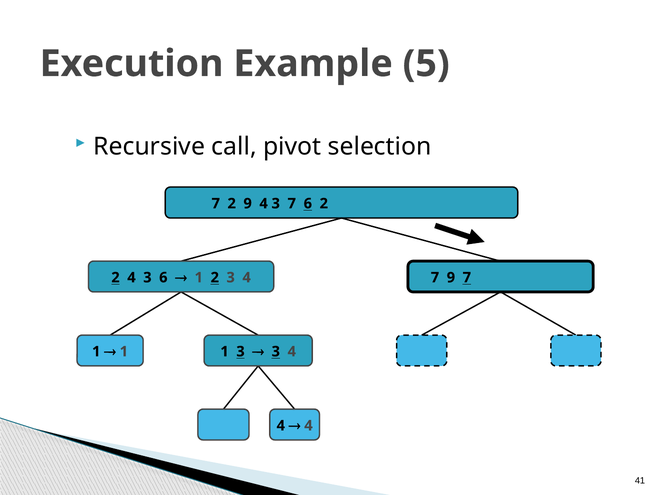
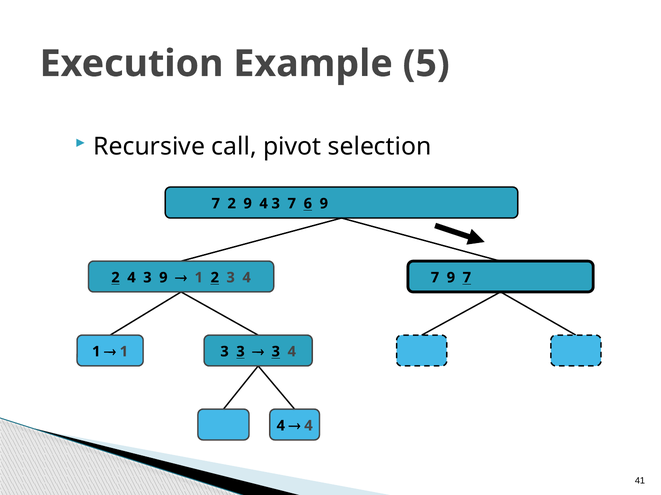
6 2: 2 -> 9
3 6: 6 -> 9
1 at (225, 352): 1 -> 3
